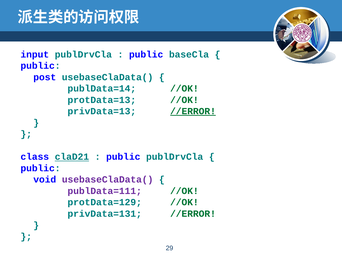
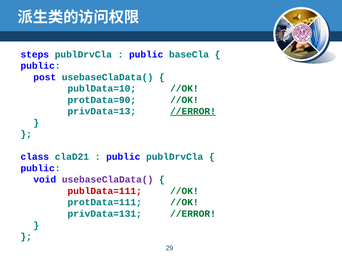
input: input -> steps
publData=14: publData=14 -> publData=10
protData=13: protData=13 -> protData=90
claD21 underline: present -> none
publData=111 colour: purple -> red
protData=129: protData=129 -> protData=111
